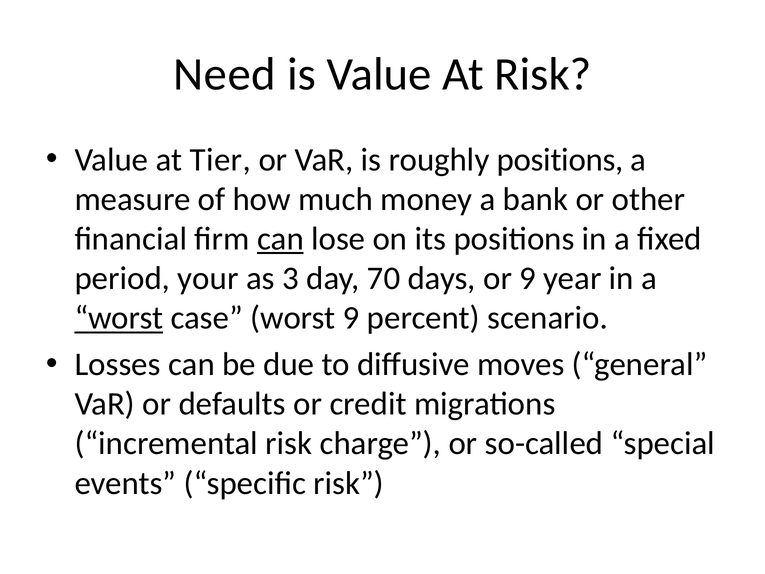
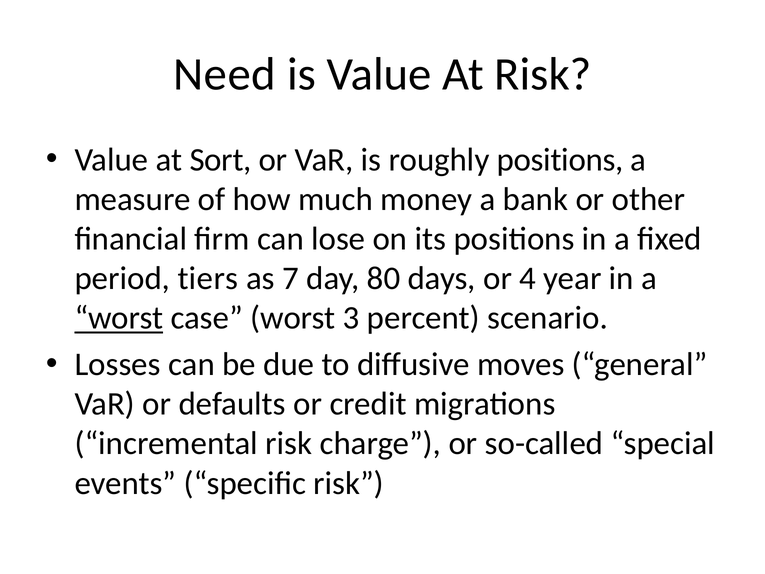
Tier: Tier -> Sort
can at (280, 239) underline: present -> none
your: your -> tiers
3: 3 -> 7
70: 70 -> 80
or 9: 9 -> 4
worst 9: 9 -> 3
